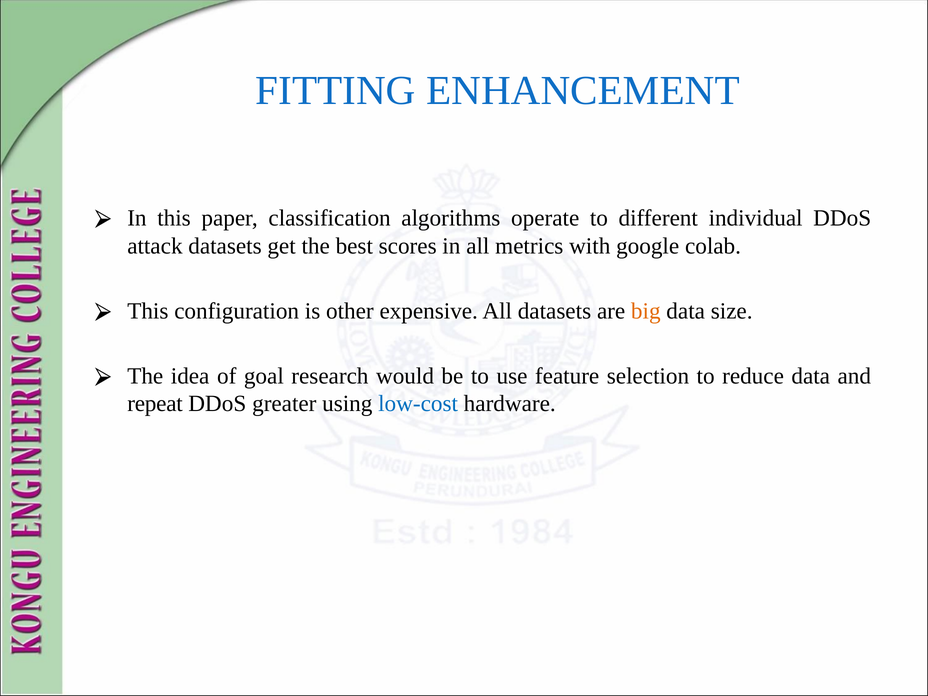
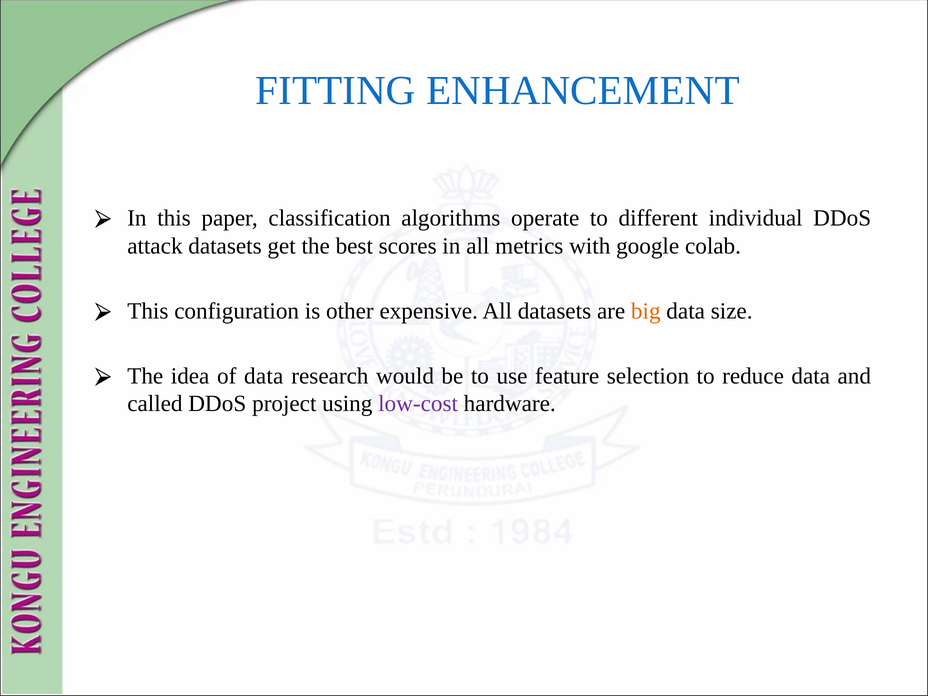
of goal: goal -> data
repeat: repeat -> called
greater: greater -> project
low-cost colour: blue -> purple
